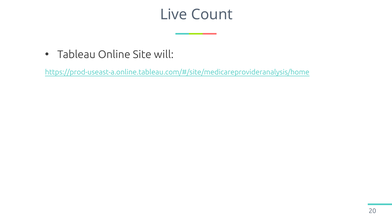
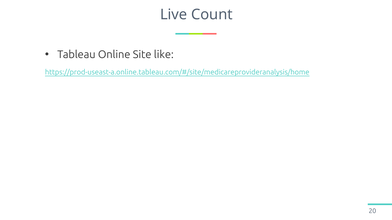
will: will -> like
